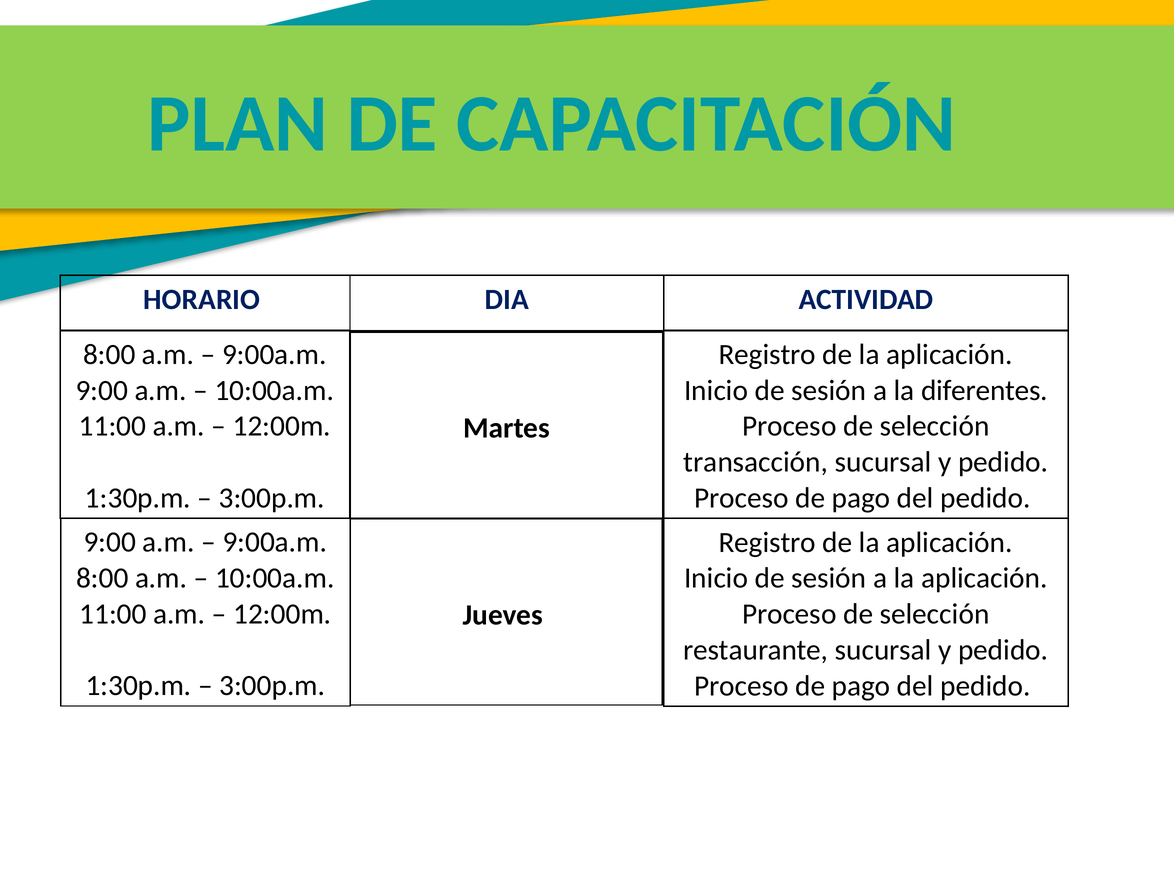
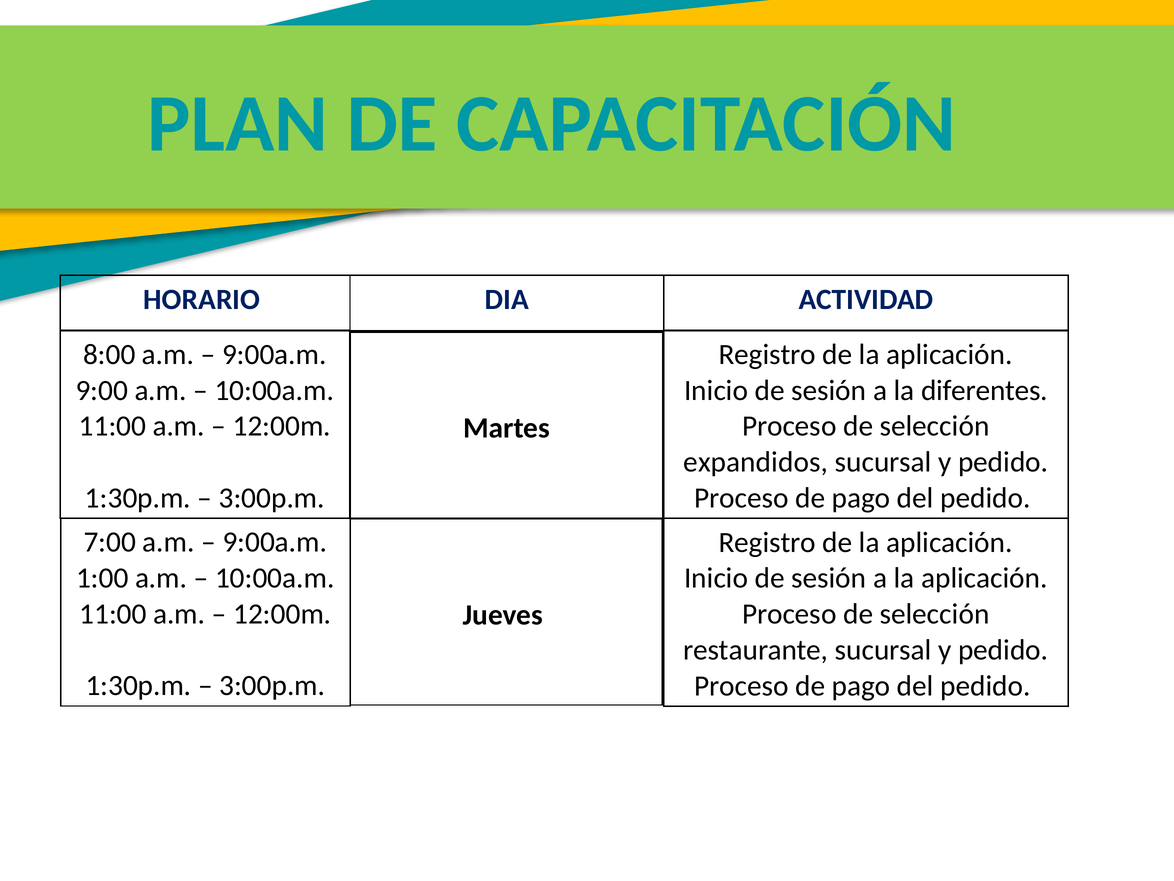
transacción: transacción -> expandidos
9:00 at (110, 542): 9:00 -> 7:00
8:00 at (102, 578): 8:00 -> 1:00
